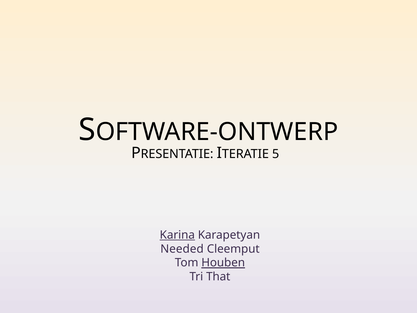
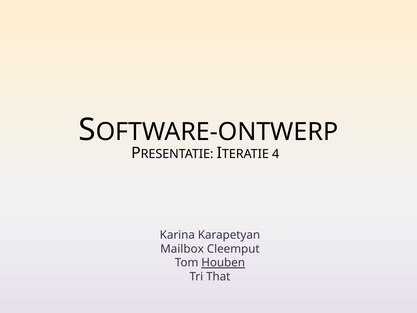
5: 5 -> 4
Karina underline: present -> none
Needed: Needed -> Mailbox
